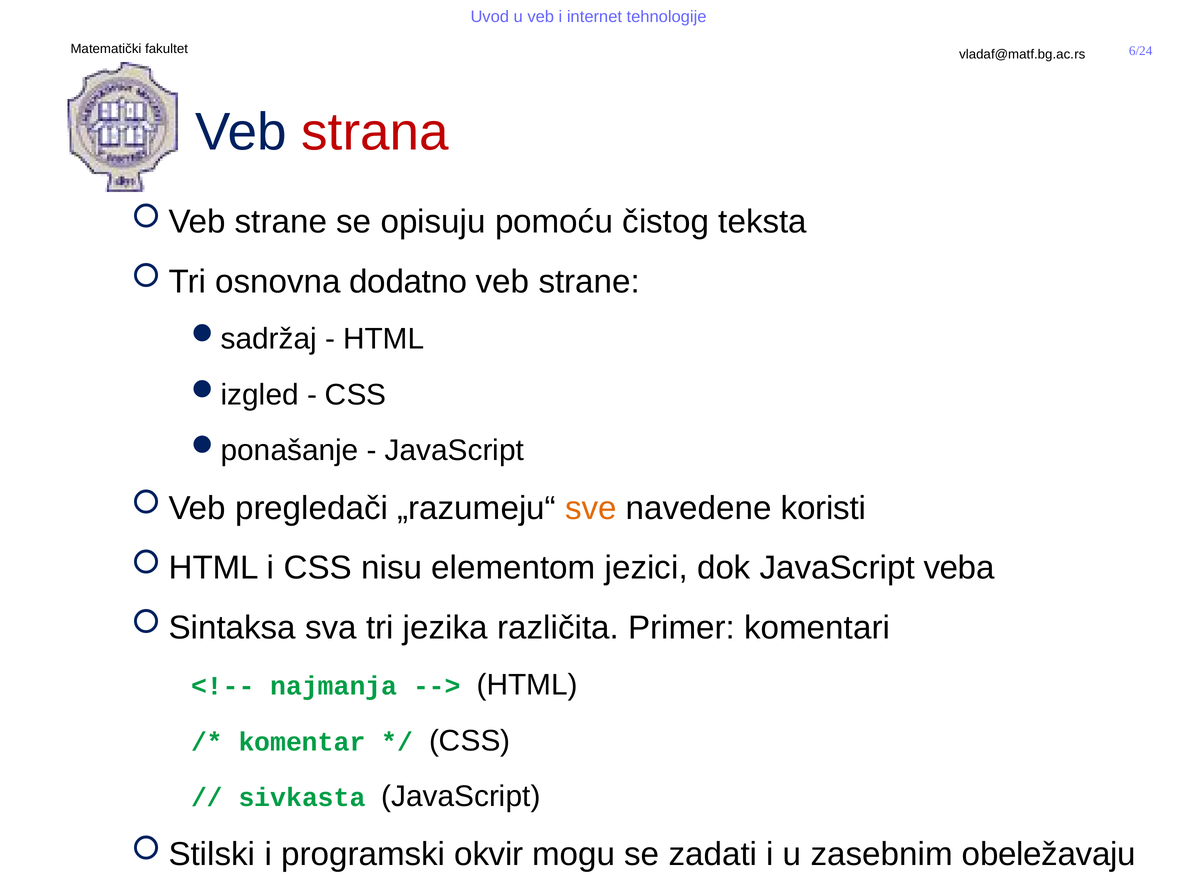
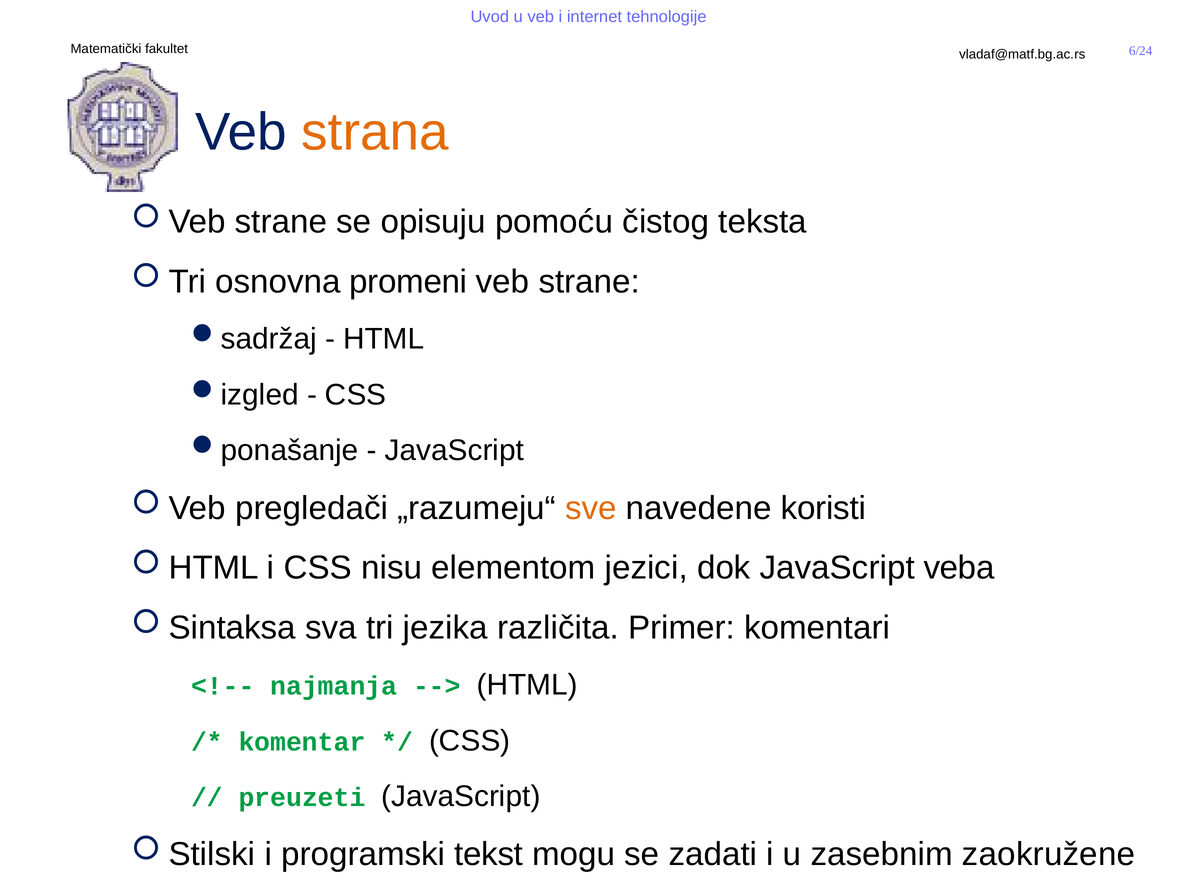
strana colour: red -> orange
dodatno: dodatno -> promeni
sivkasta: sivkasta -> preuzeti
okvir: okvir -> tekst
obeležavaju: obeležavaju -> zaokružene
